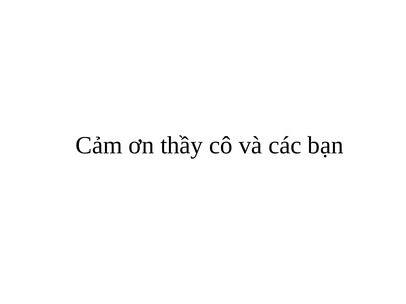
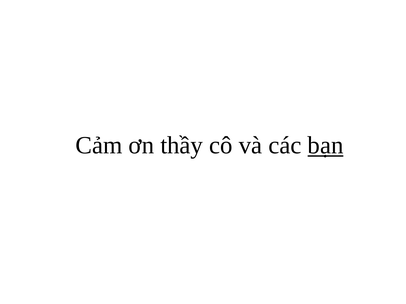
bạn underline: none -> present
